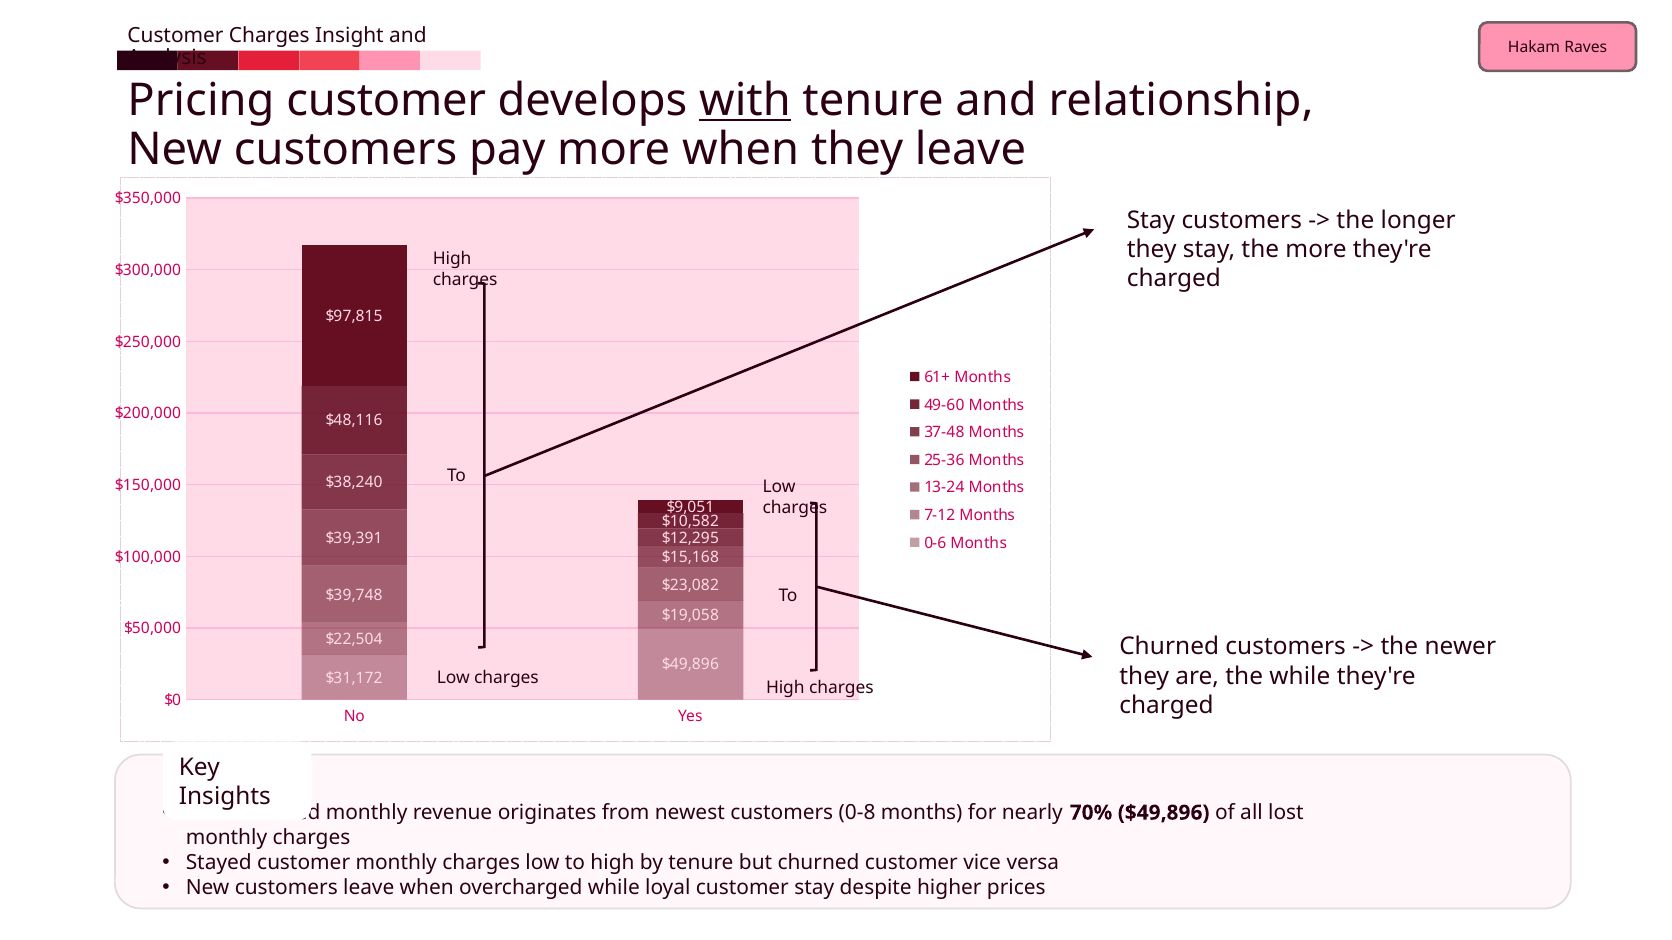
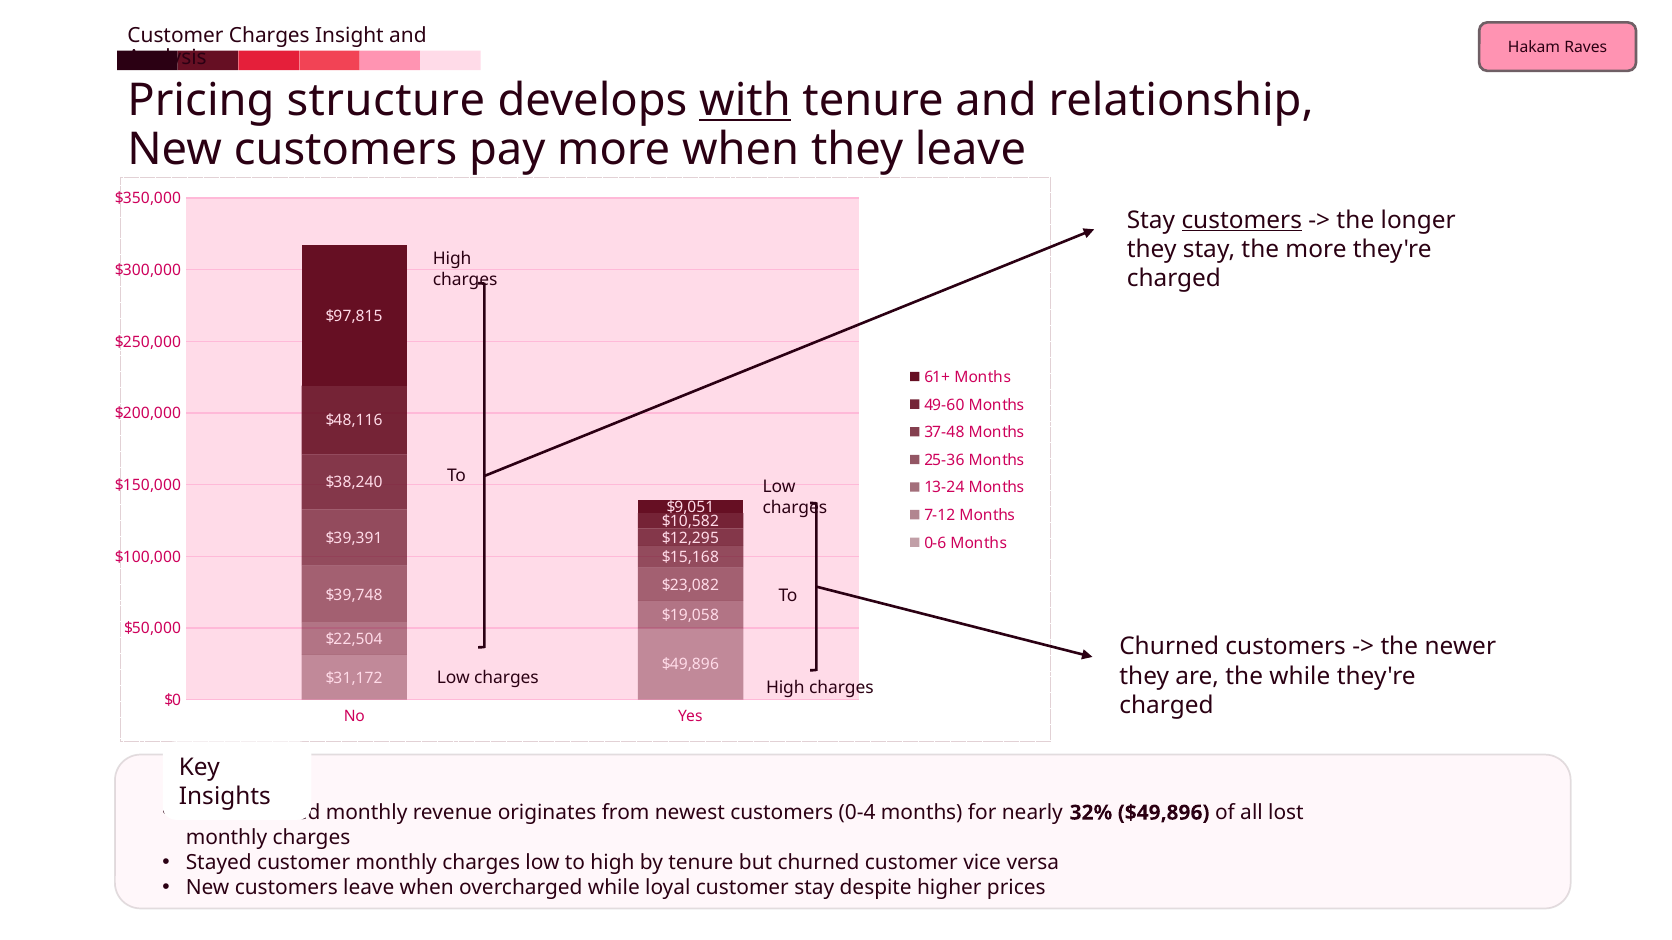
Pricing customer: customer -> structure
customers at (1242, 220) underline: none -> present
0-8: 0-8 -> 0-4
70%: 70% -> 32%
